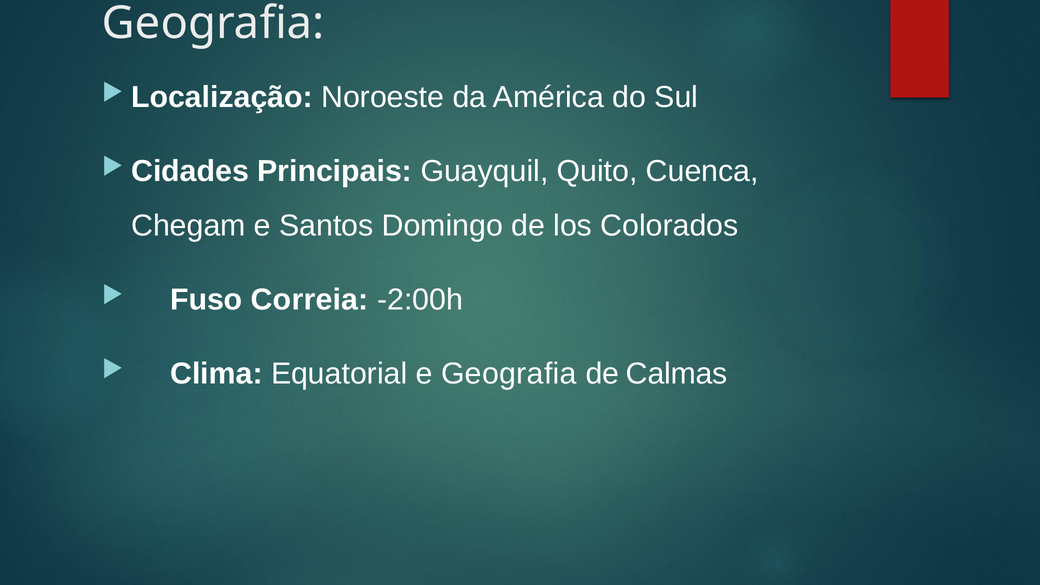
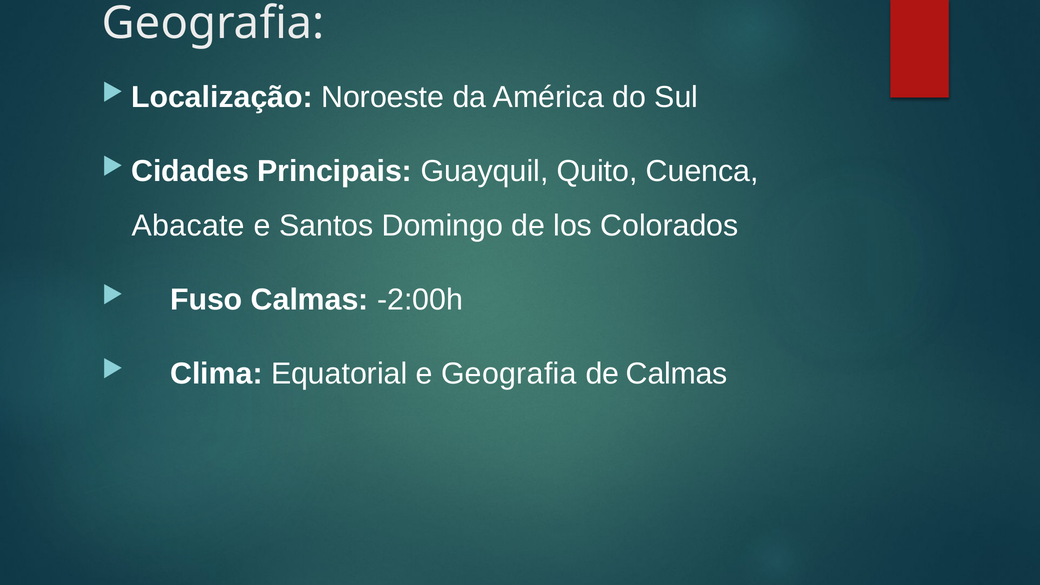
Chegam: Chegam -> Abacate
Fuso Correia: Correia -> Calmas
